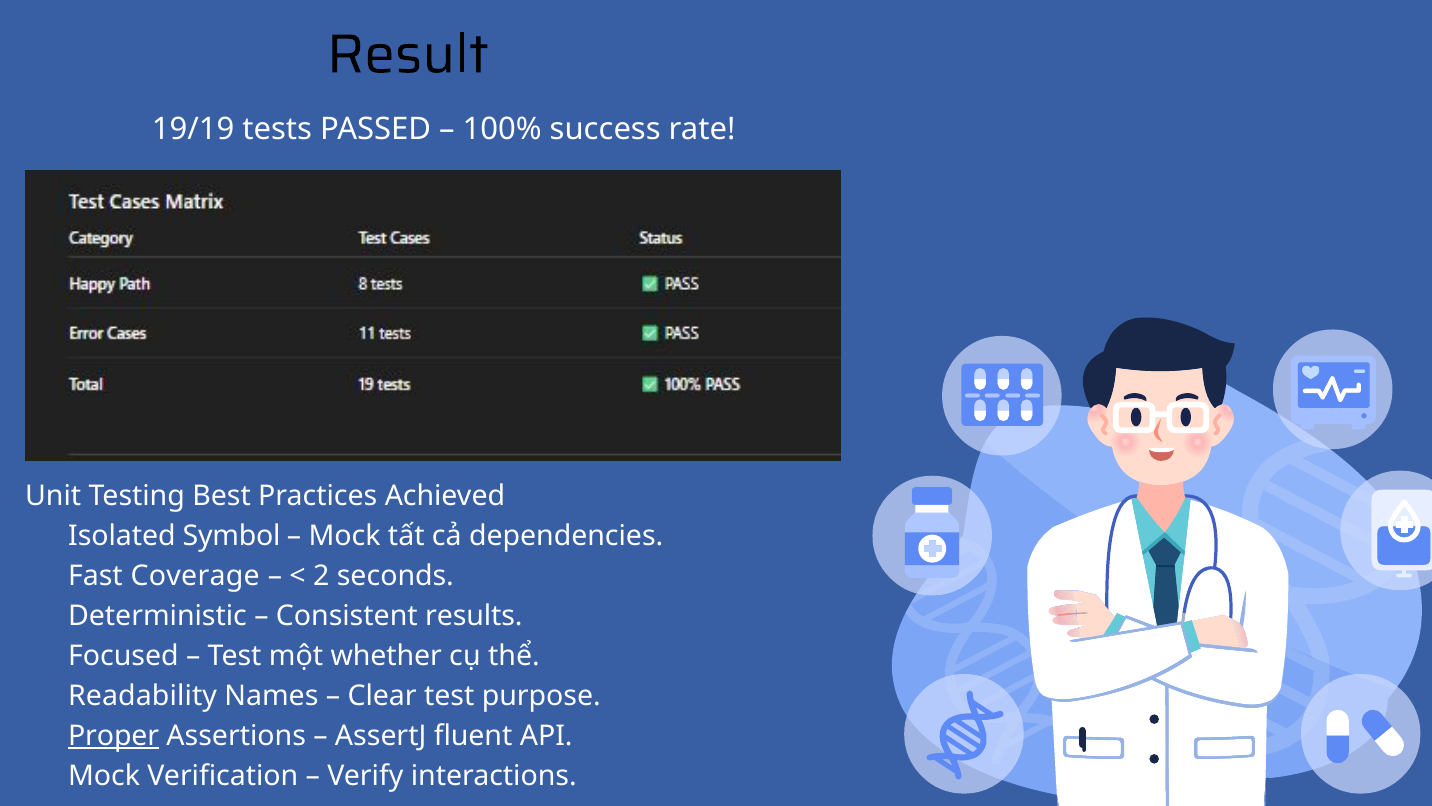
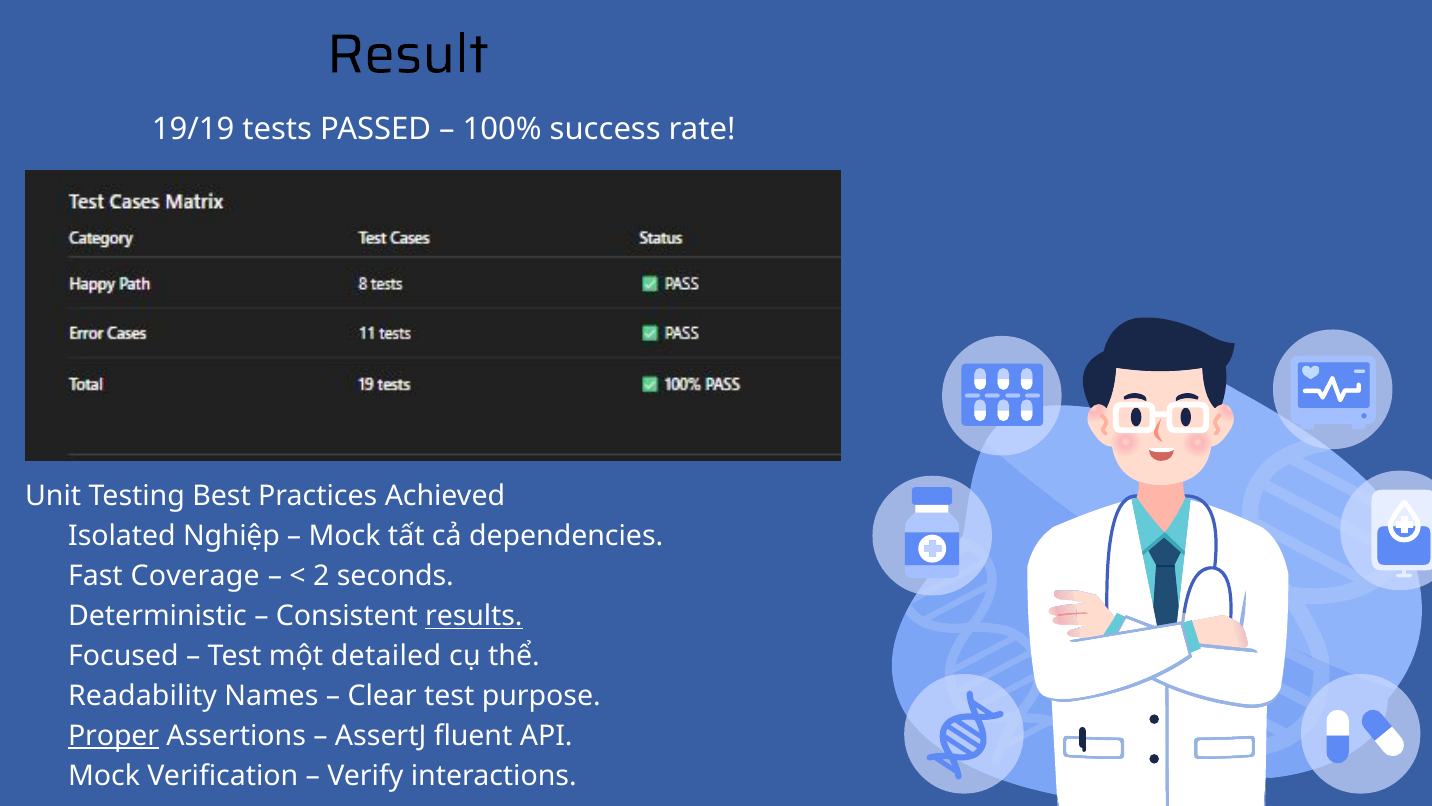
Symbol: Symbol -> Nghiệp
results underline: none -> present
whether: whether -> detailed
